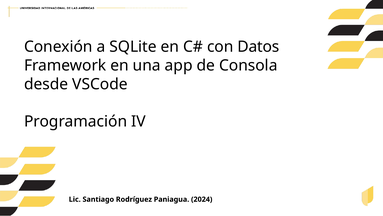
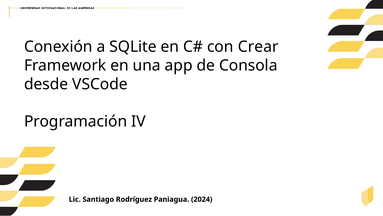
Datos: Datos -> Crear
